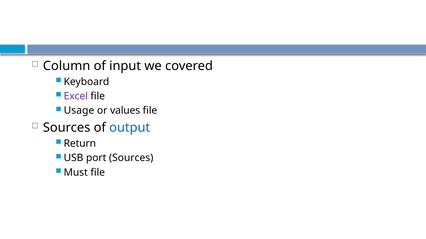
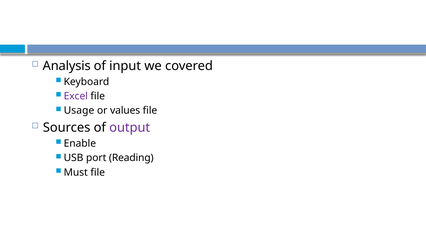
Column: Column -> Analysis
output colour: blue -> purple
Return: Return -> Enable
port Sources: Sources -> Reading
